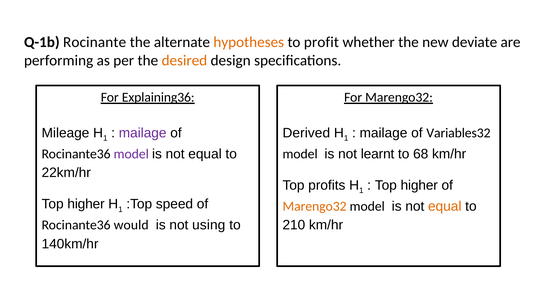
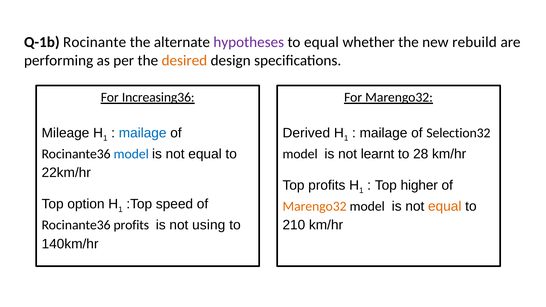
hypotheses colour: orange -> purple
to profit: profit -> equal
deviate: deviate -> rebuild
Explaining36: Explaining36 -> Increasing36
mailage at (143, 133) colour: purple -> blue
Variables32: Variables32 -> Selection32
model at (131, 154) colour: purple -> blue
68: 68 -> 28
higher at (86, 204): higher -> option
Rocinante36 would: would -> profits
